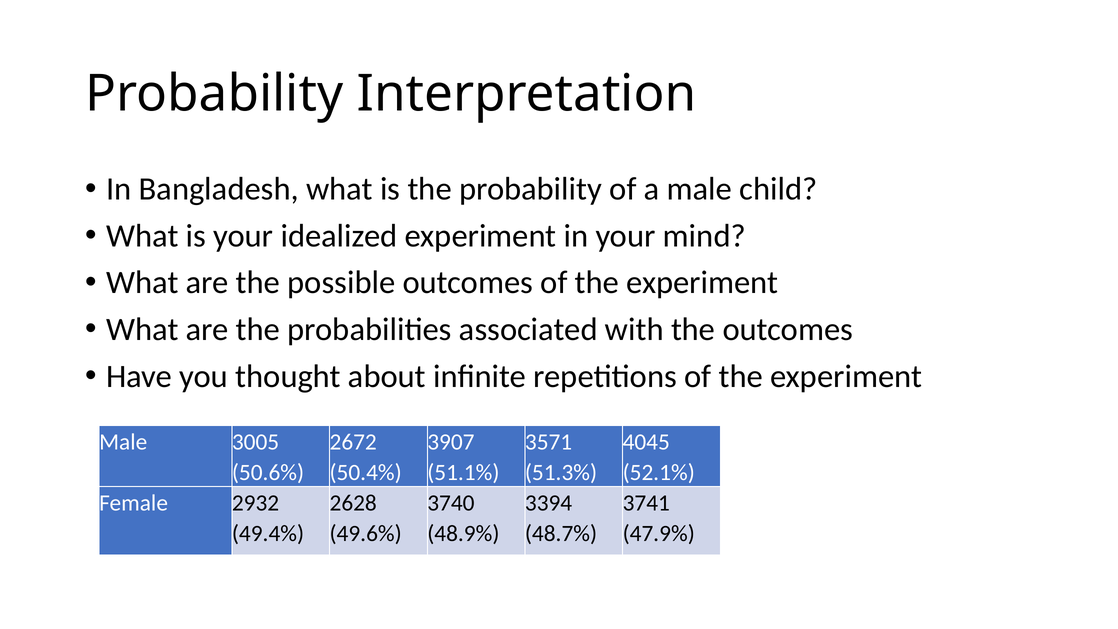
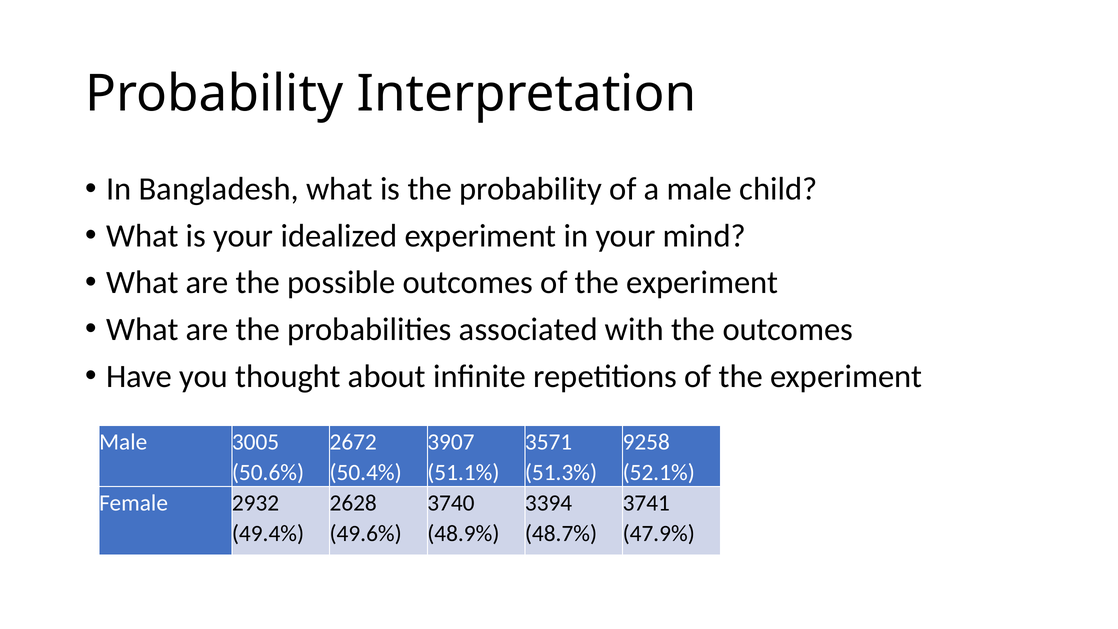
4045: 4045 -> 9258
